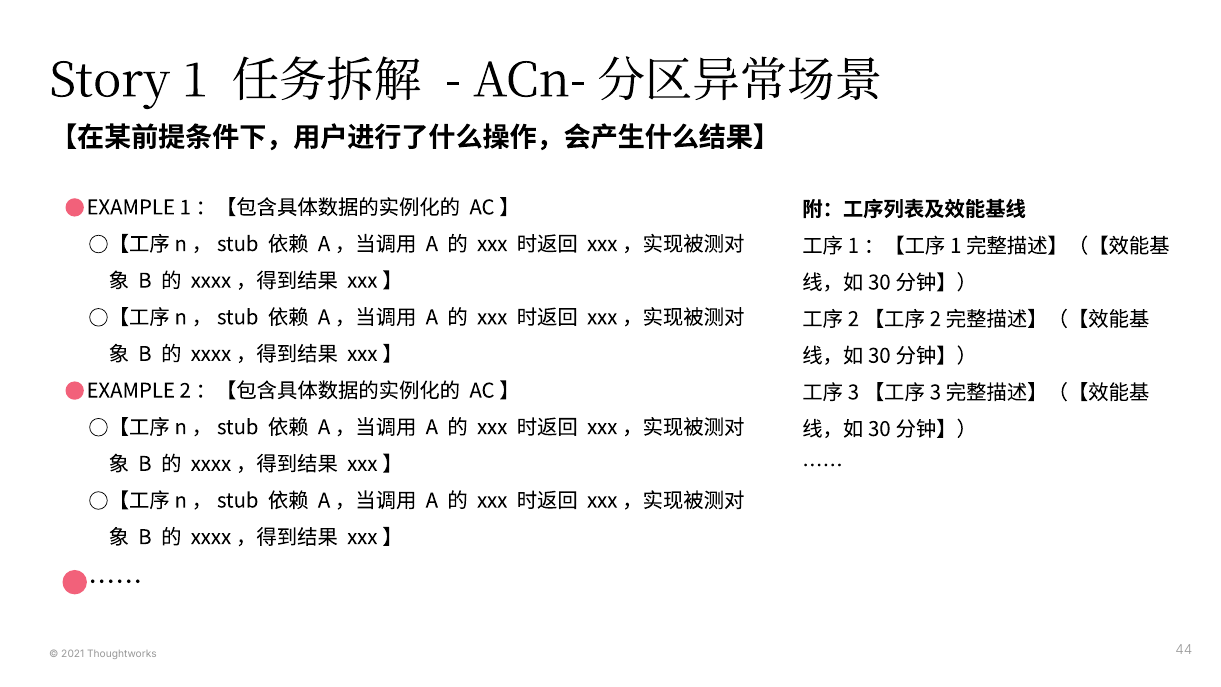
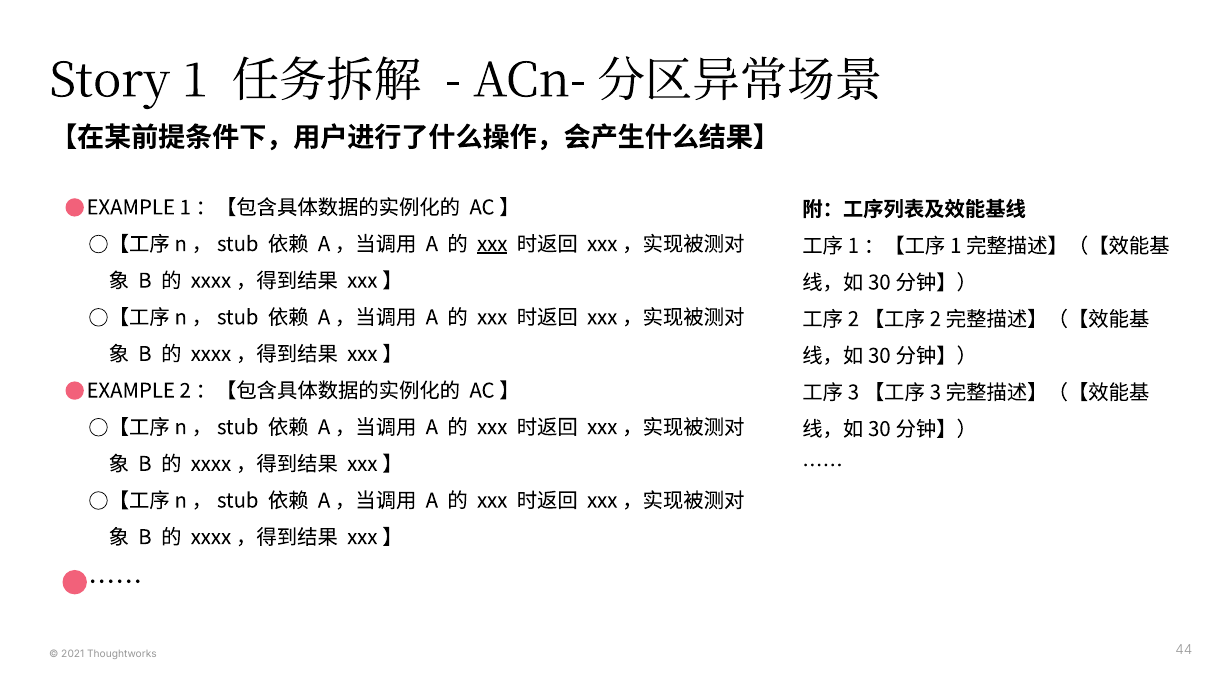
xxx at (492, 244) underline: none -> present
